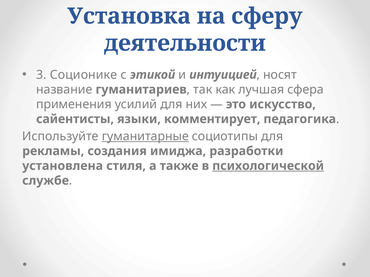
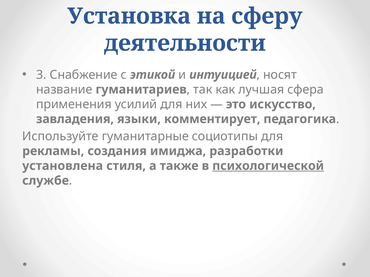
Соционике: Соционике -> Снабжение
сайентисты: сайентисты -> завладения
гуманитарные underline: present -> none
